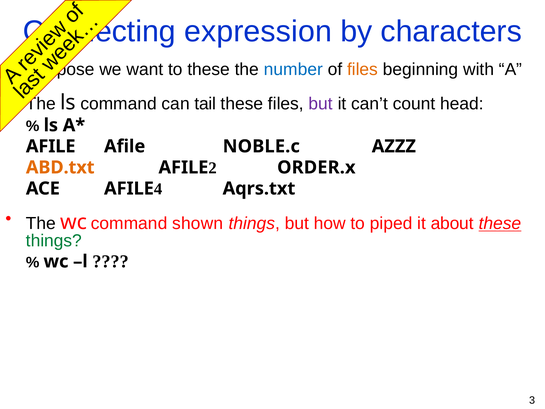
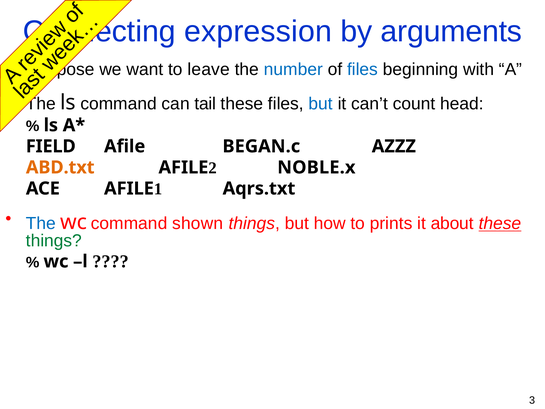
characters: characters -> arguments
to these: these -> leave
files at (363, 69) colour: orange -> blue
but at (321, 104) colour: purple -> blue
AFILE at (51, 146): AFILE -> FIELD
NOBLE.c: NOBLE.c -> BEGAN.c
ORDER.x: ORDER.x -> NOBLE.x
4: 4 -> 1
The at (41, 223) colour: black -> blue
piped: piped -> prints
